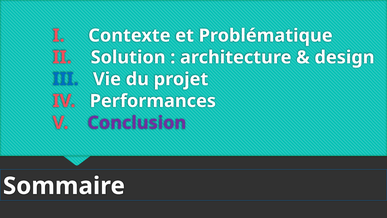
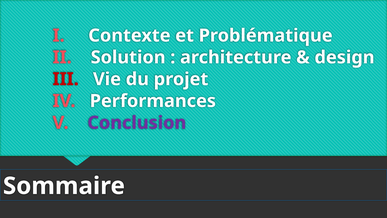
III colour: blue -> red
